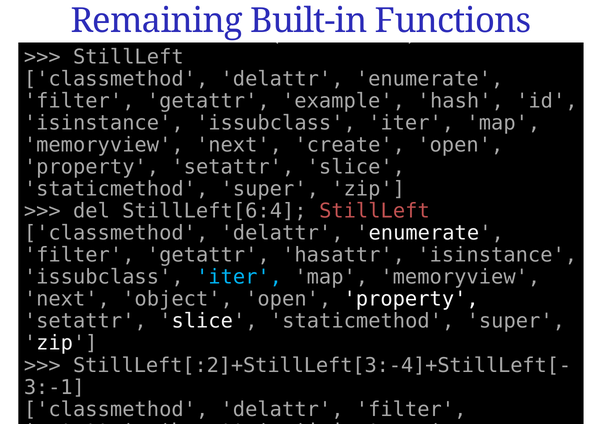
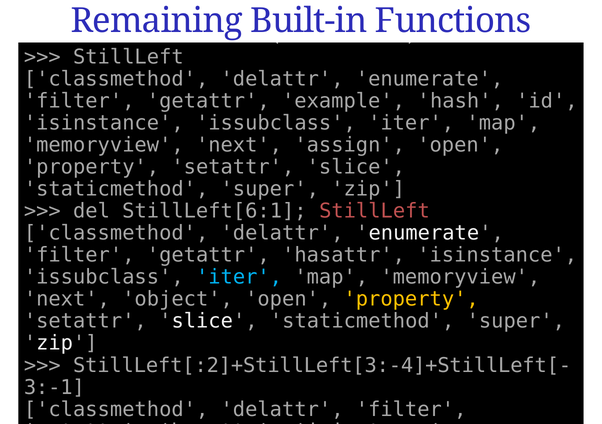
create: create -> assign
StillLeft[6:4: StillLeft[6:4 -> StillLeft[6:1
property at (411, 299) colour: white -> yellow
